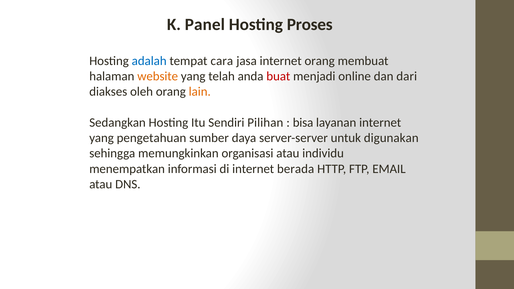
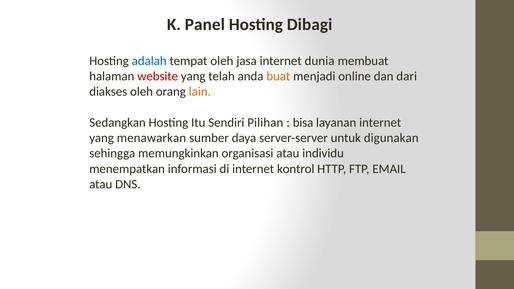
Proses: Proses -> Dibagi
tempat cara: cara -> oleh
internet orang: orang -> dunia
website colour: orange -> red
buat colour: red -> orange
pengetahuan: pengetahuan -> menawarkan
berada: berada -> kontrol
